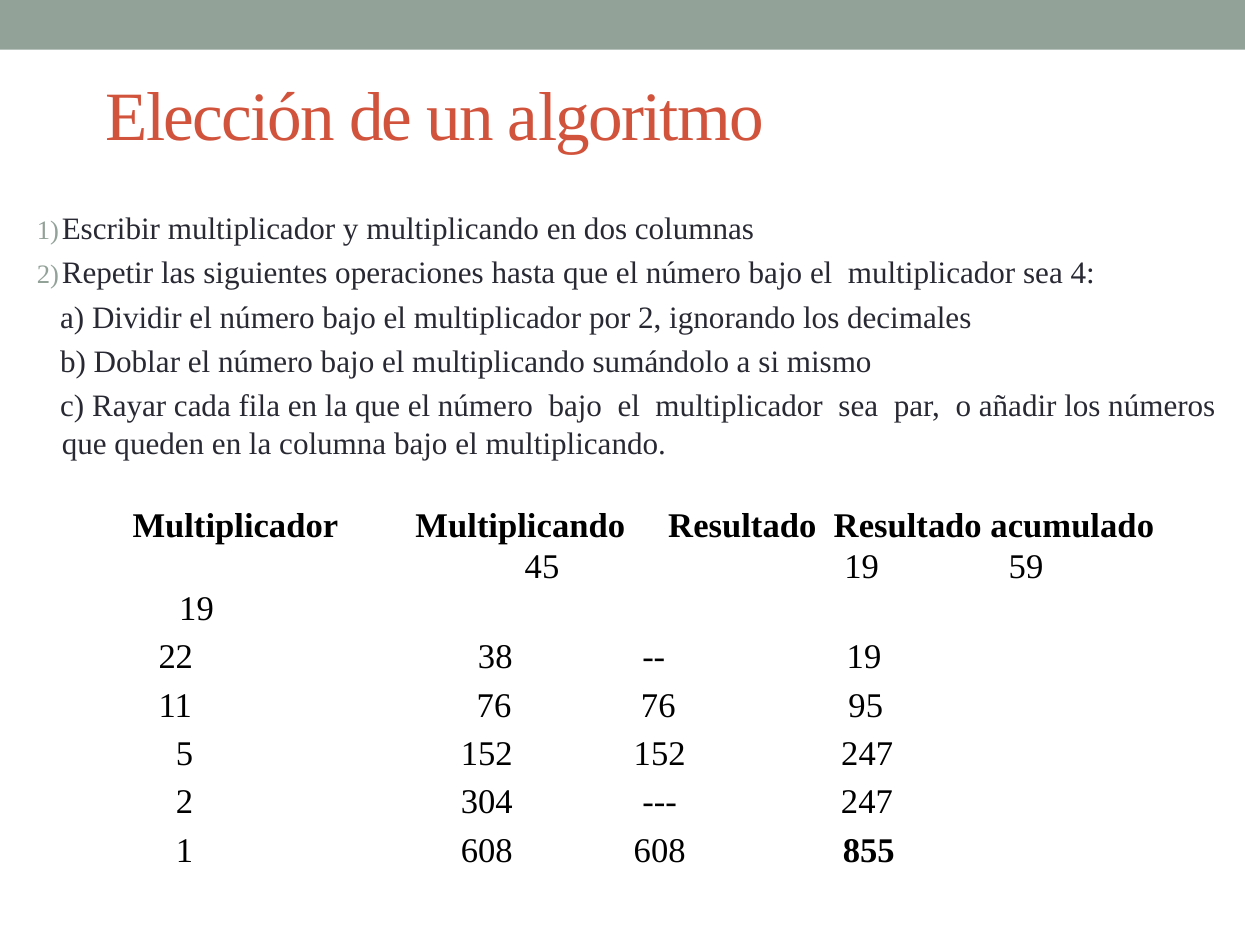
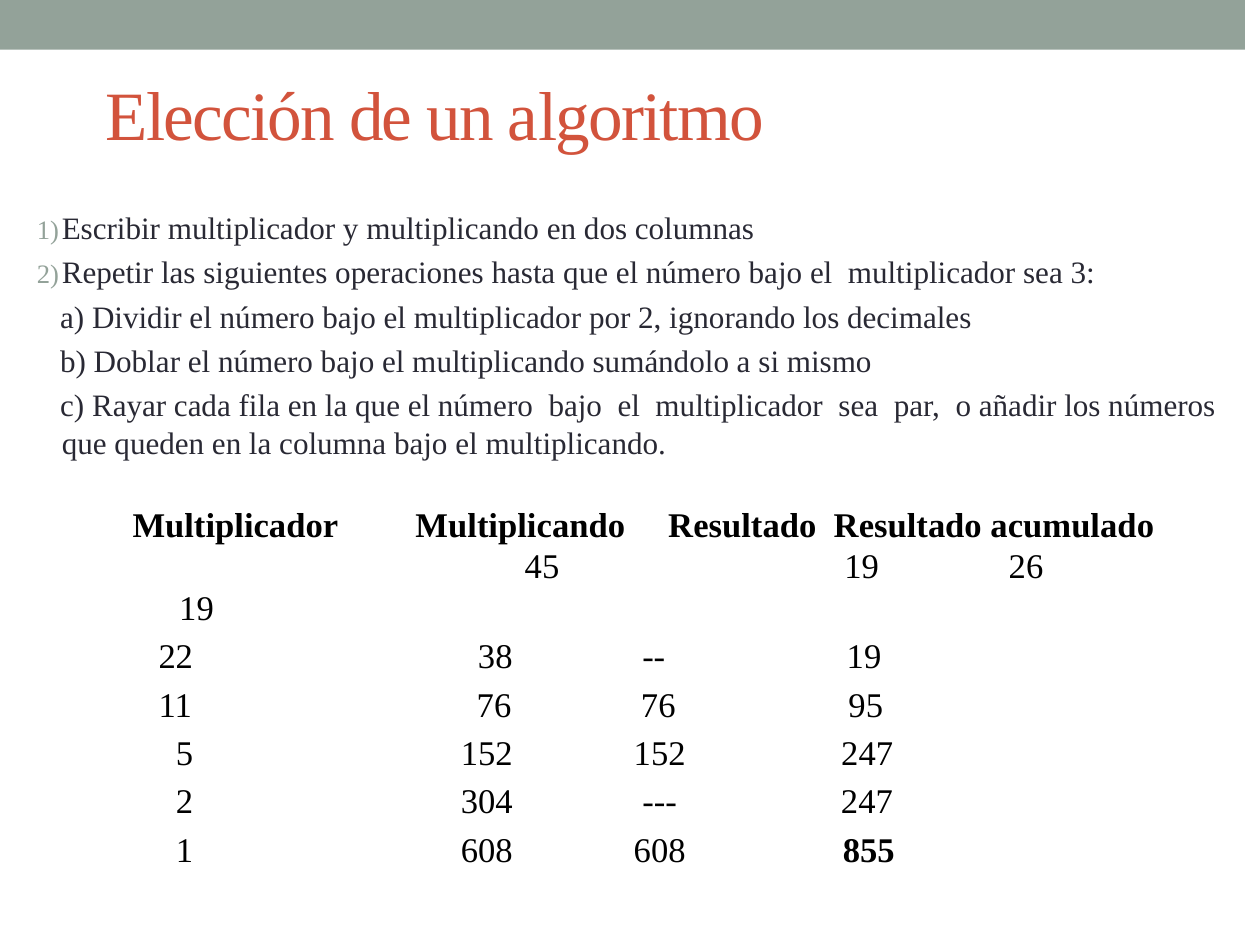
4: 4 -> 3
59: 59 -> 26
